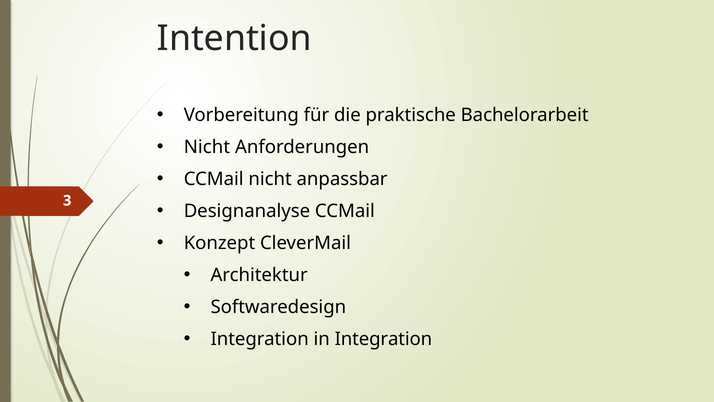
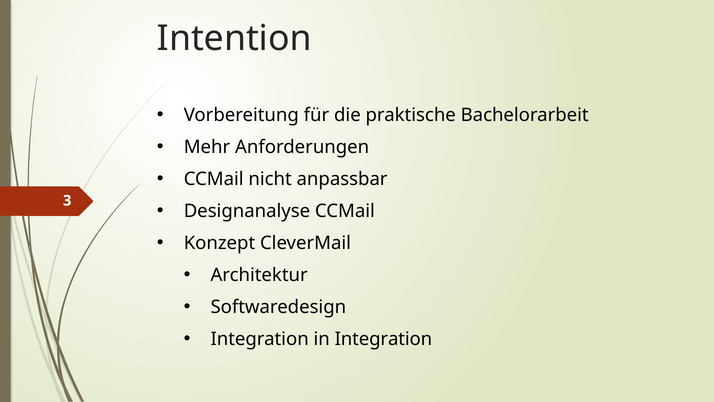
Nicht at (207, 147): Nicht -> Mehr
